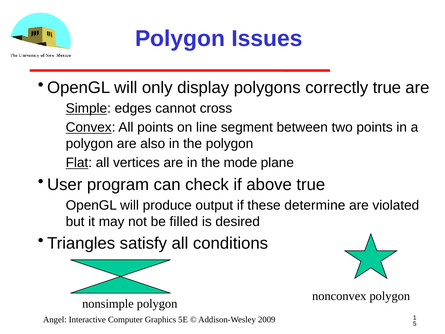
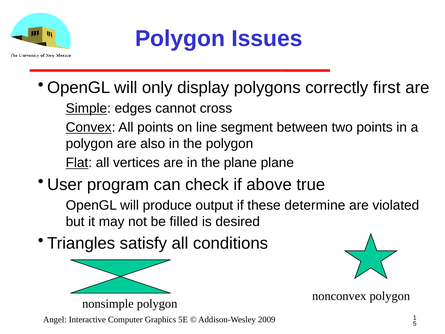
correctly true: true -> first
the mode: mode -> plane
